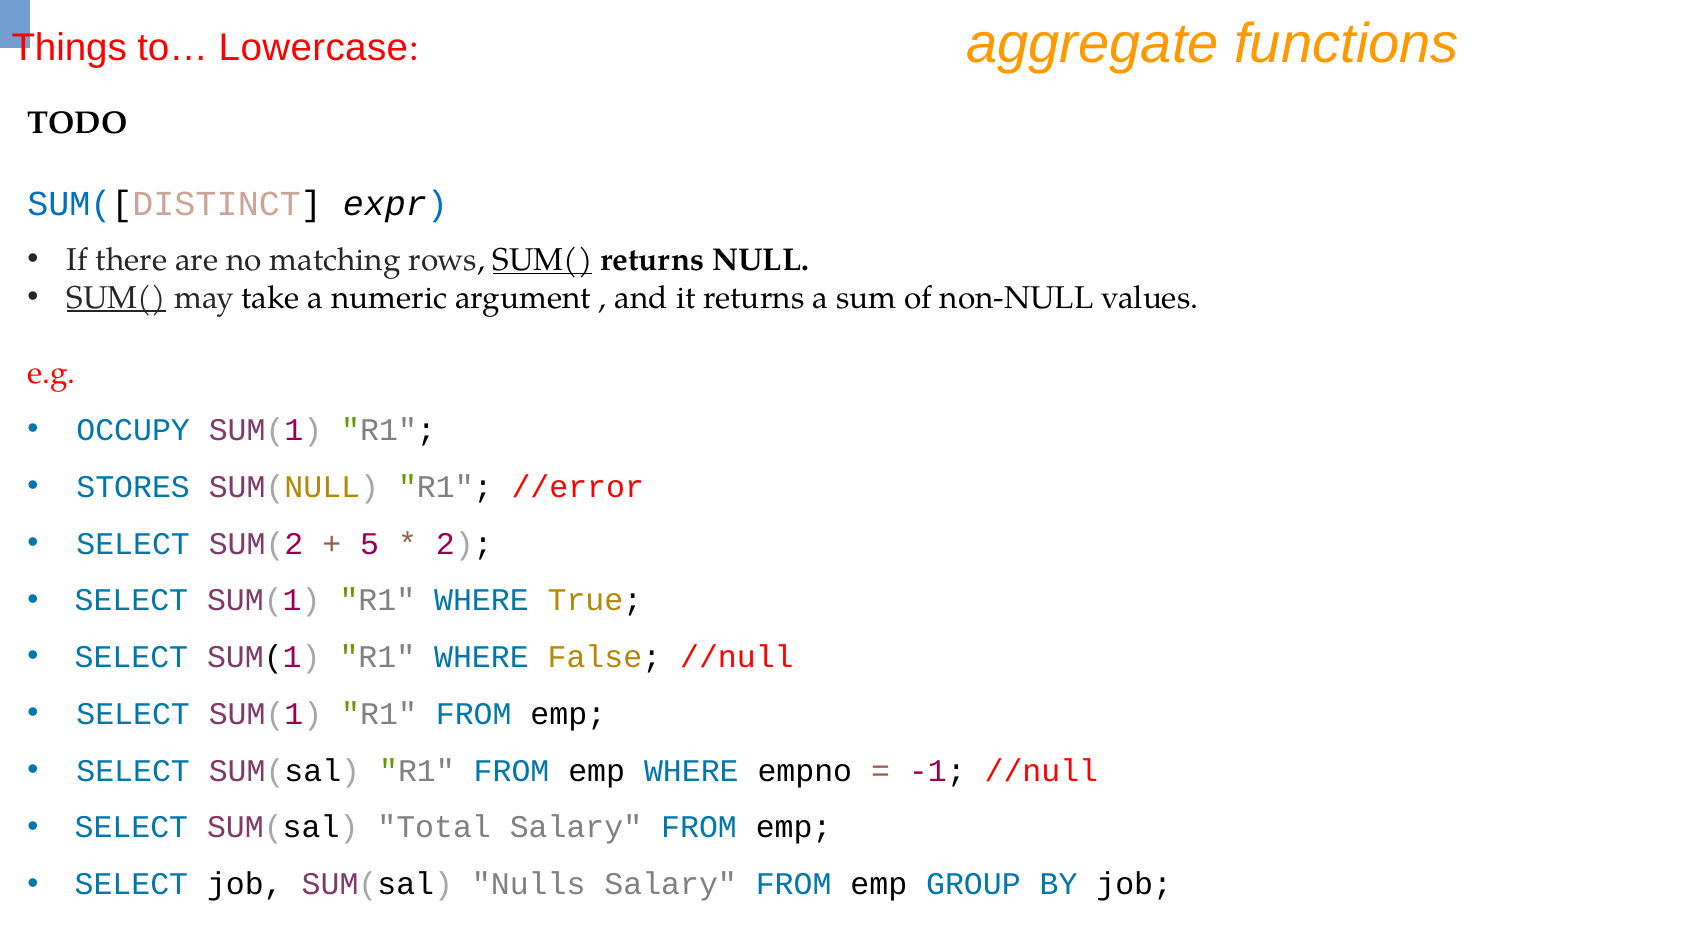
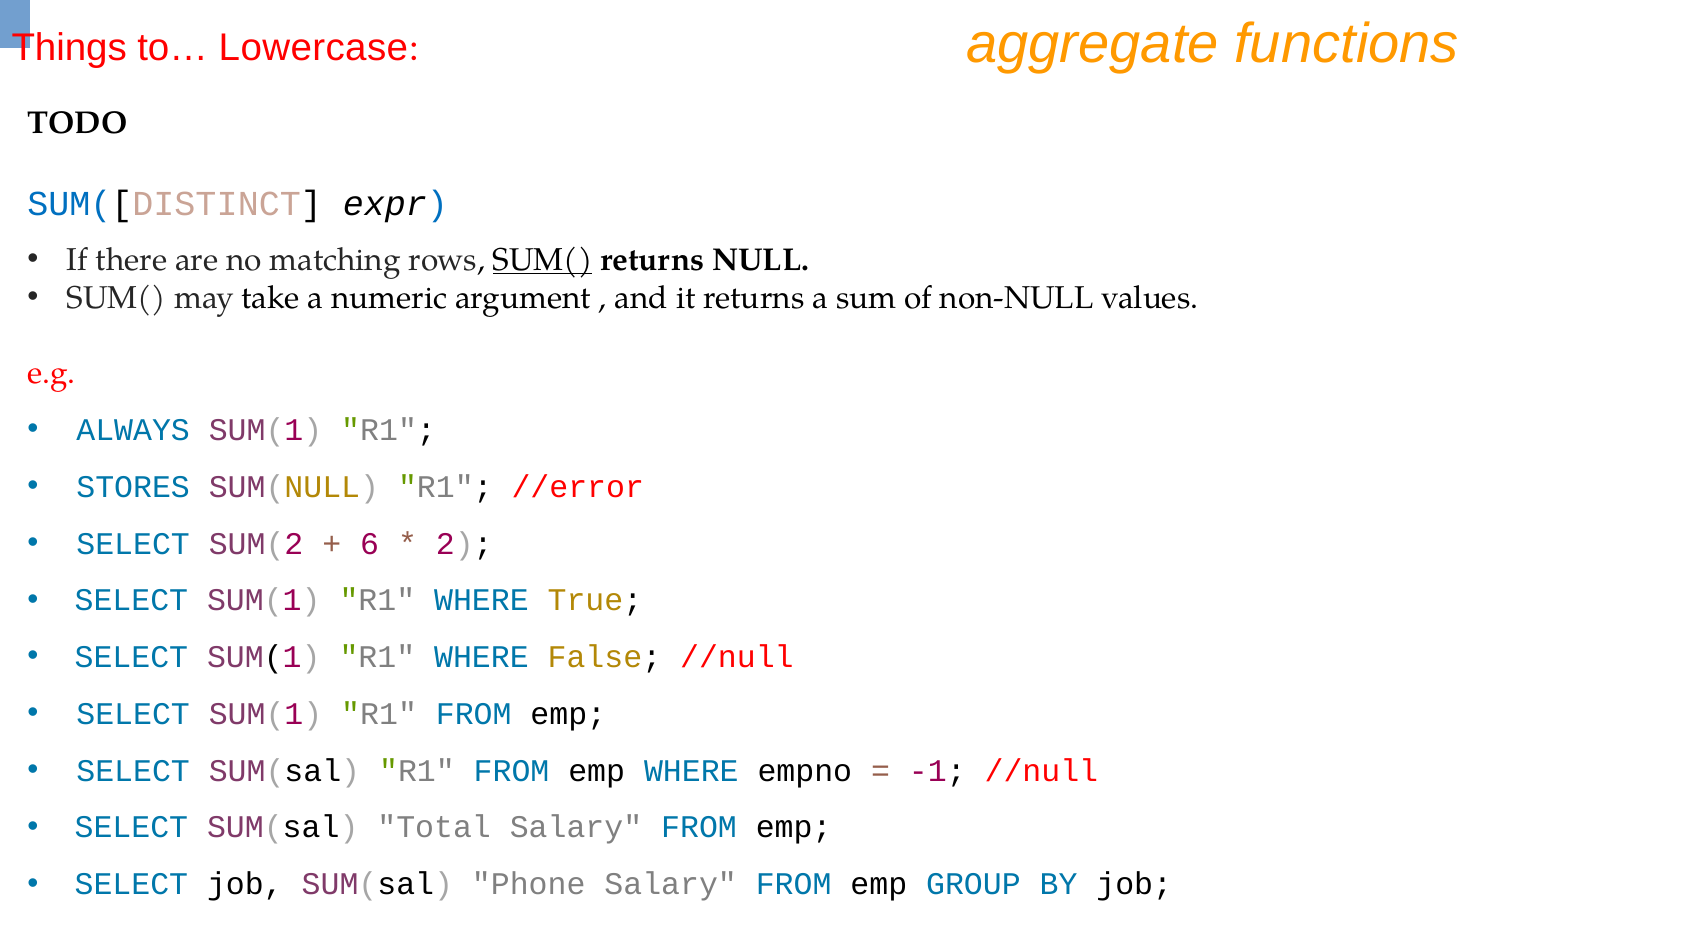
SUM( at (116, 298) underline: present -> none
OCCUPY: OCCUPY -> ALWAYS
5: 5 -> 6
Nulls: Nulls -> Phone
